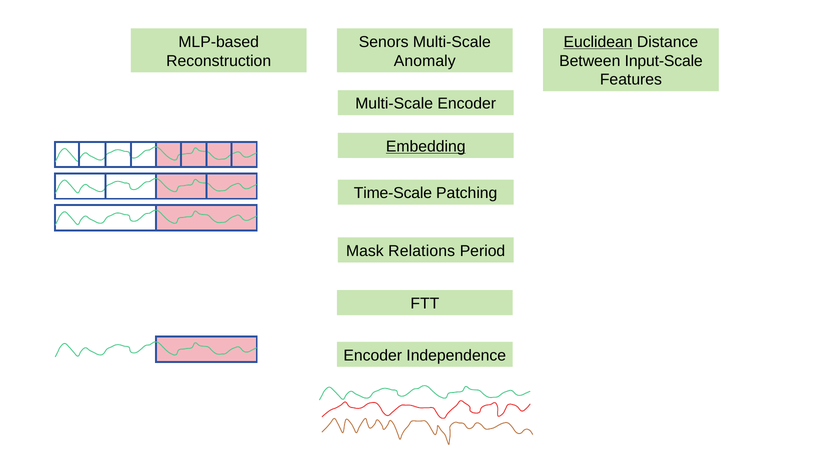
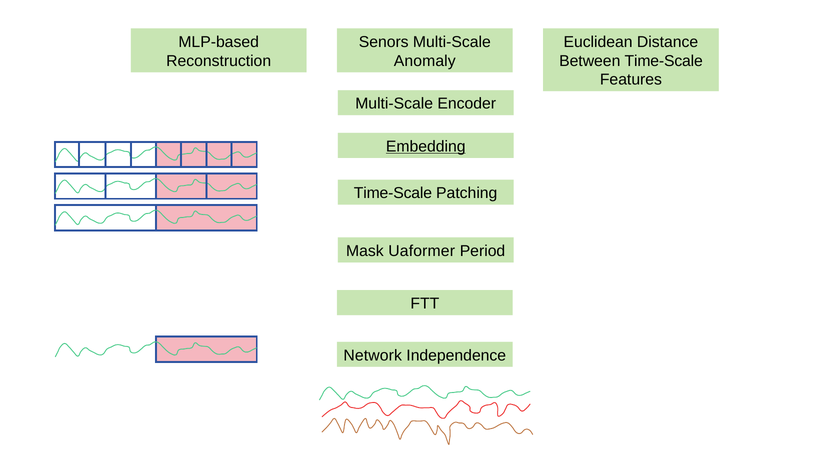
Euclidean underline: present -> none
Between Input-Scale: Input-Scale -> Time-Scale
Relations: Relations -> Uaformer
Encoder at (373, 356): Encoder -> Network
